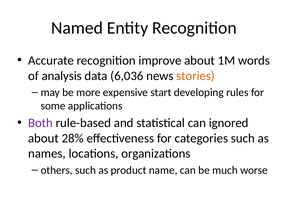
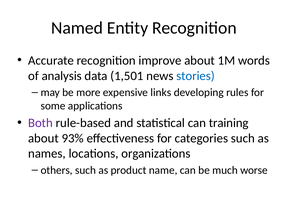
6,036: 6,036 -> 1,501
stories colour: orange -> blue
start: start -> links
ignored: ignored -> training
28%: 28% -> 93%
